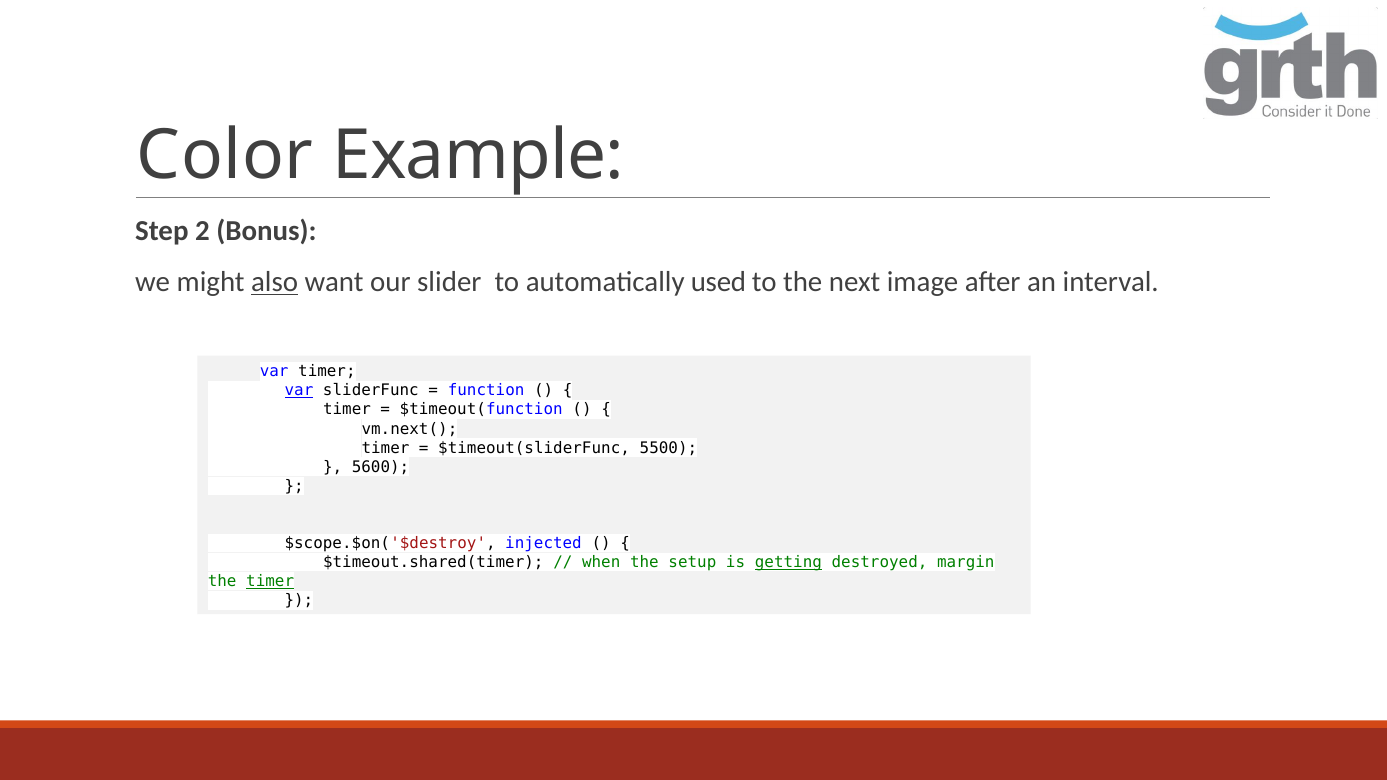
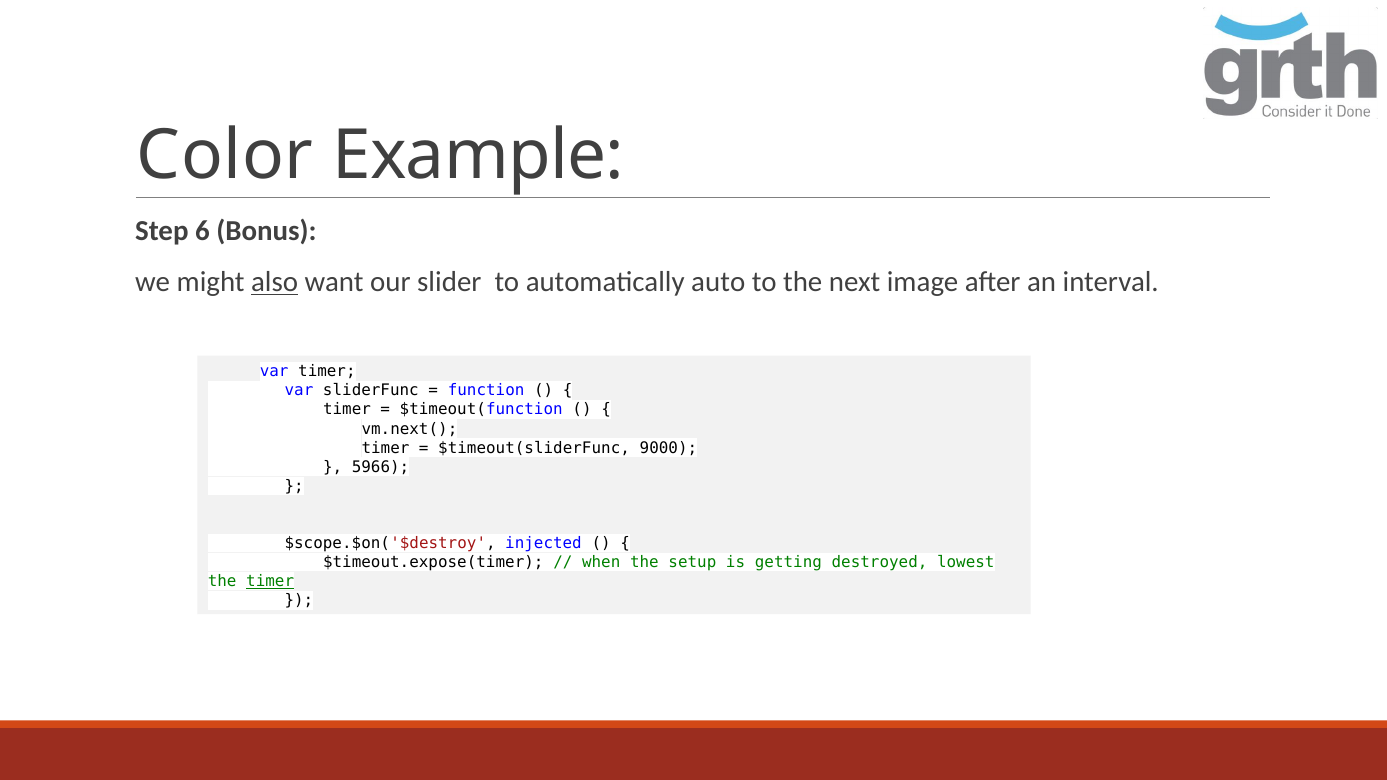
2: 2 -> 6
used: used -> auto
var at (299, 391) underline: present -> none
5500: 5500 -> 9000
5600: 5600 -> 5966
$timeout.shared(timer: $timeout.shared(timer -> $timeout.expose(timer
getting underline: present -> none
margin: margin -> lowest
